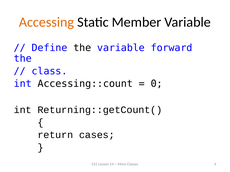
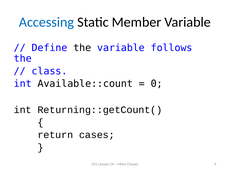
Accessing colour: orange -> blue
forward: forward -> follows
Accessing::count: Accessing::count -> Available::count
